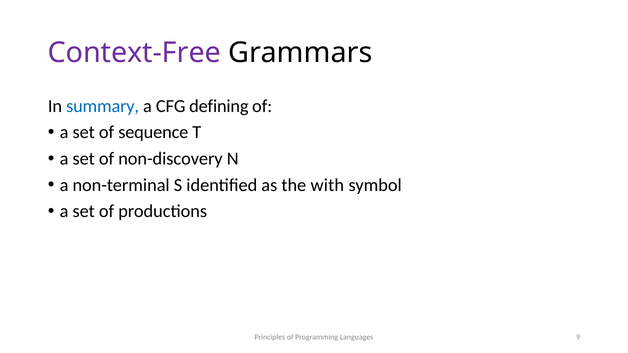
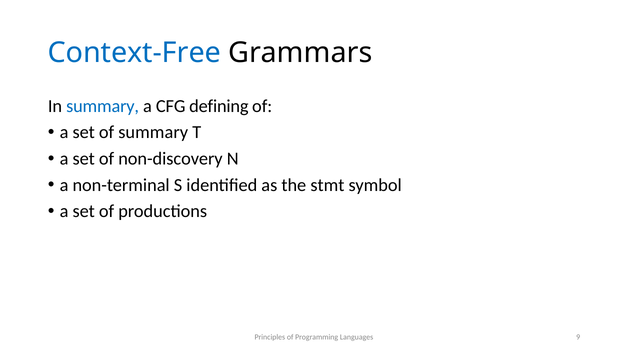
Context-Free colour: purple -> blue
of sequence: sequence -> summary
with: with -> stmt
